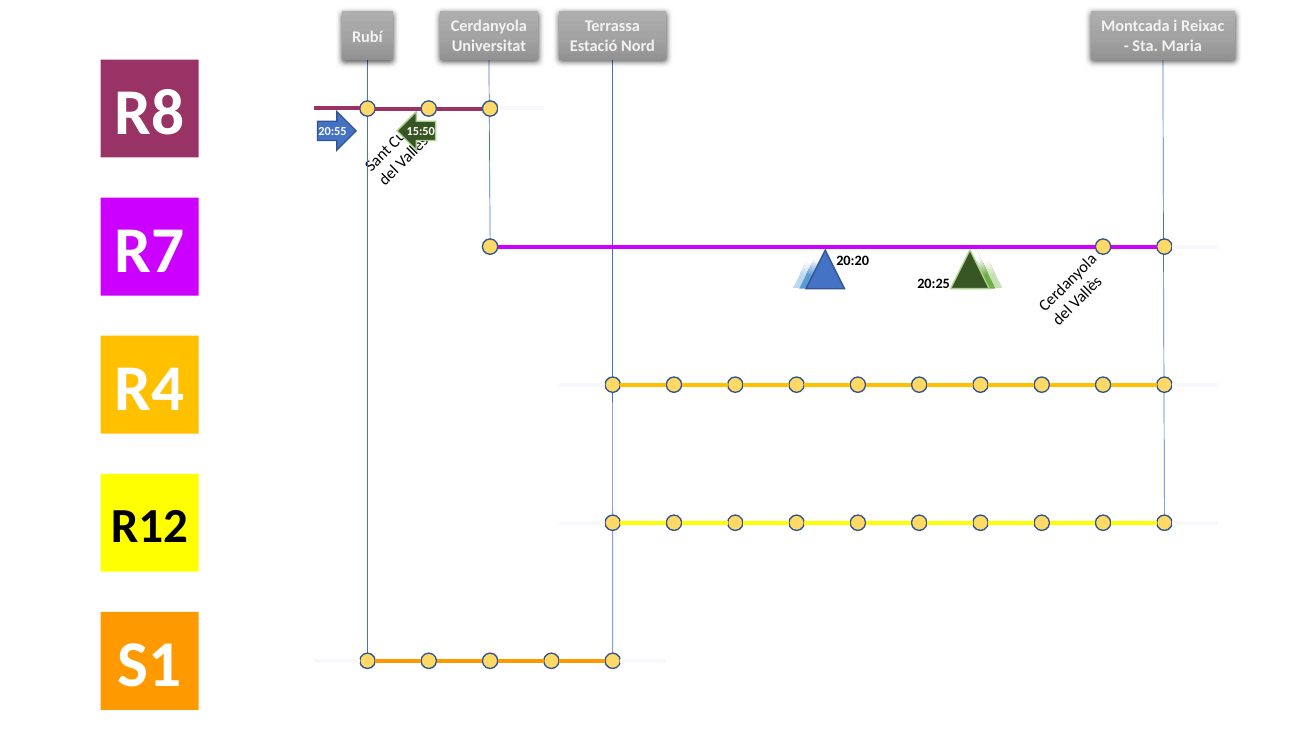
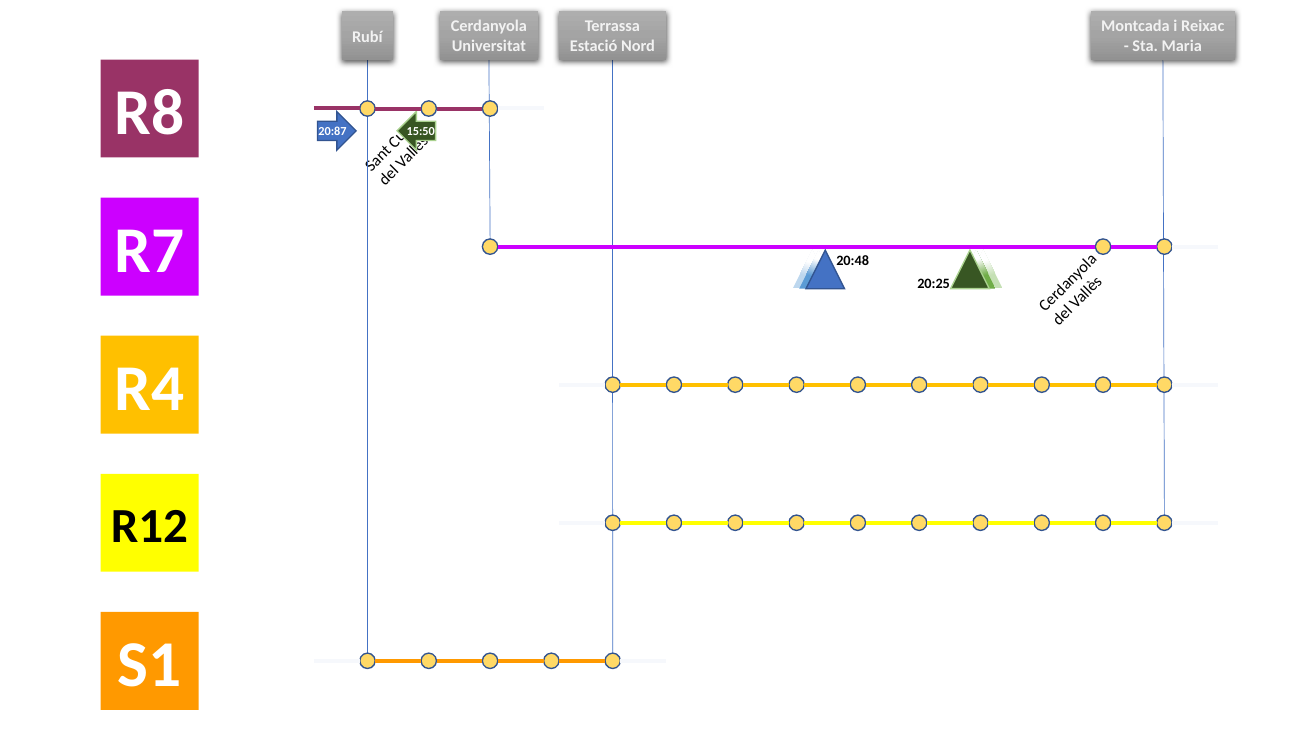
20:55: 20:55 -> 20:87
20:20: 20:20 -> 20:48
